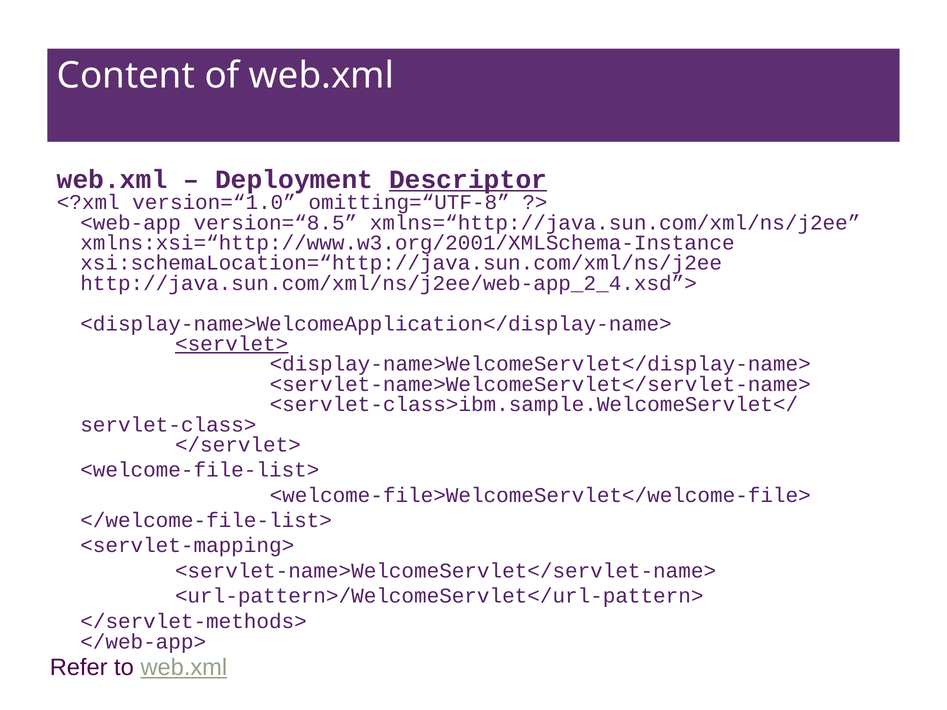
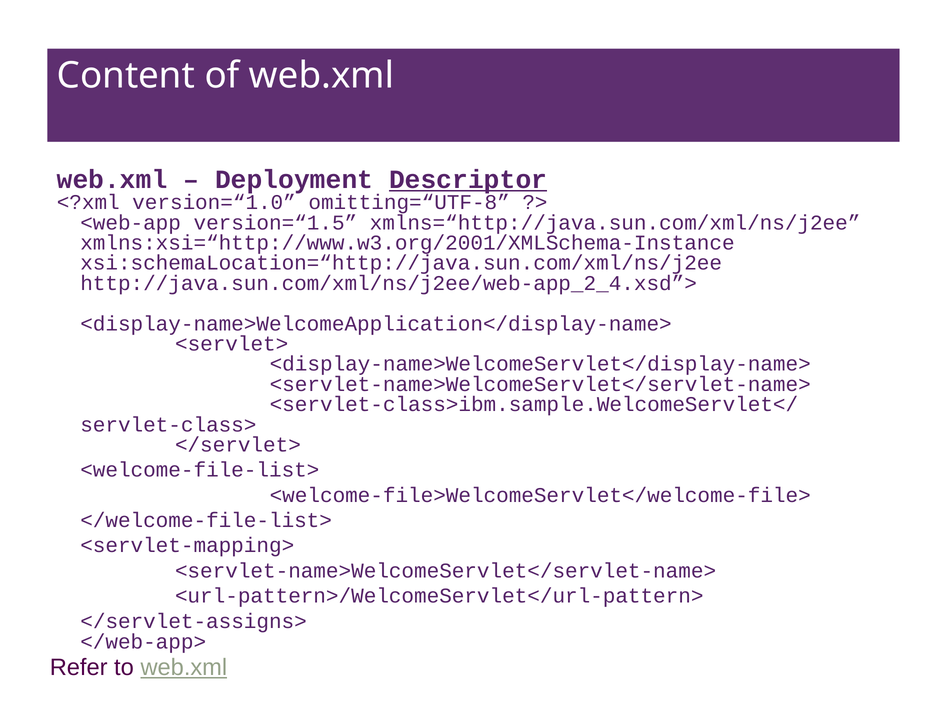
version=“8.5: version=“8.5 -> version=“1.5
<servlet> underline: present -> none
</servlet-methods>: </servlet-methods> -> </servlet-assigns>
